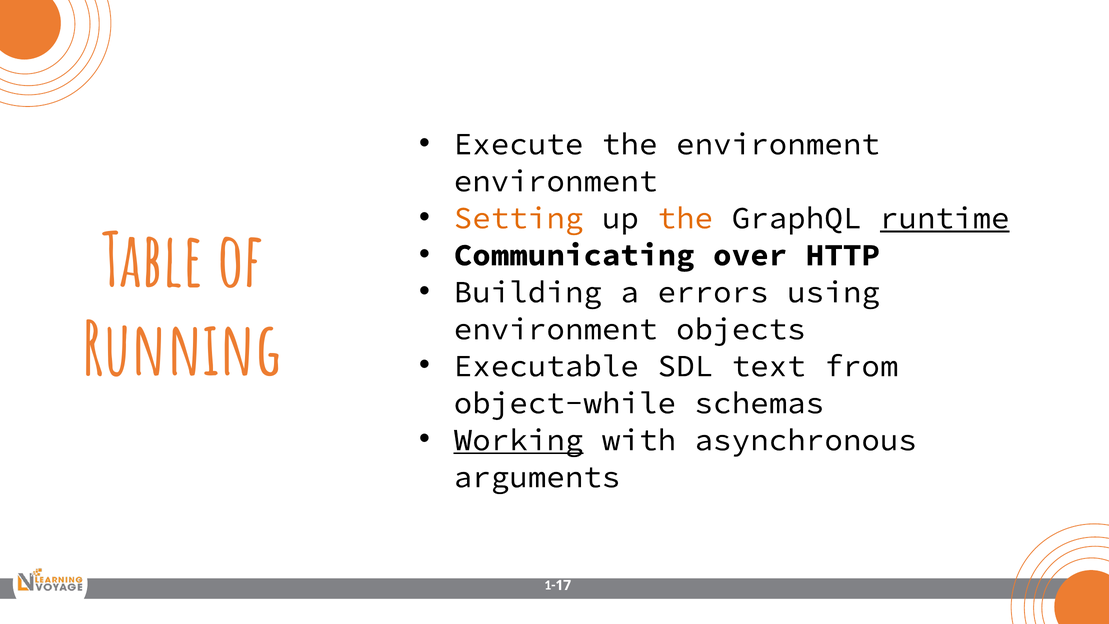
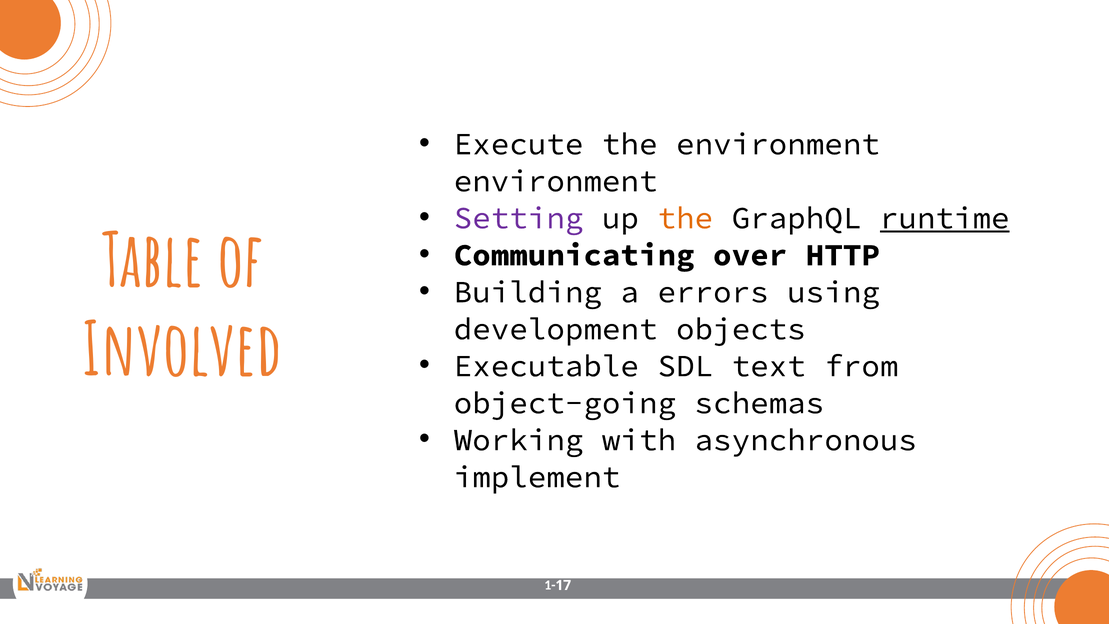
Setting colour: orange -> purple
Running: Running -> Involved
environment at (556, 329): environment -> development
object-while: object-while -> object-going
Working underline: present -> none
arguments: arguments -> implement
